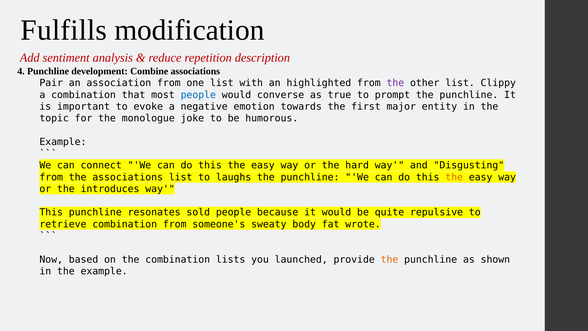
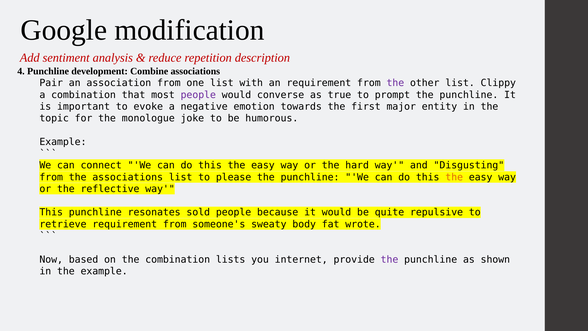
Fulfills: Fulfills -> Google
an highlighted: highlighted -> requirement
people at (198, 95) colour: blue -> purple
laughs: laughs -> please
introduces: introduces -> reflective
retrieve combination: combination -> requirement
launched: launched -> internet
the at (389, 259) colour: orange -> purple
